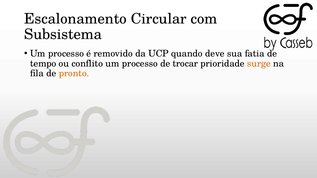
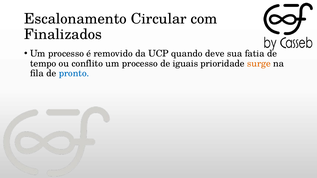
Subsistema: Subsistema -> Finalizados
trocar: trocar -> iguais
pronto colour: orange -> blue
